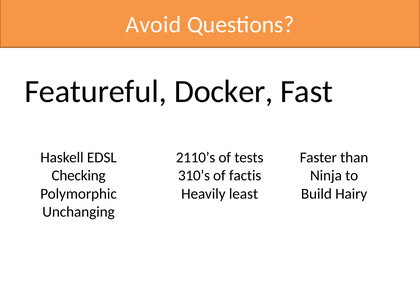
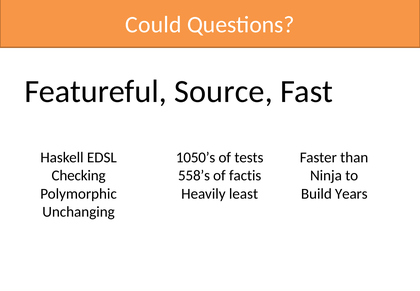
Avoid: Avoid -> Could
Docker: Docker -> Source
2110’s: 2110’s -> 1050’s
310’s: 310’s -> 558’s
Hairy: Hairy -> Years
